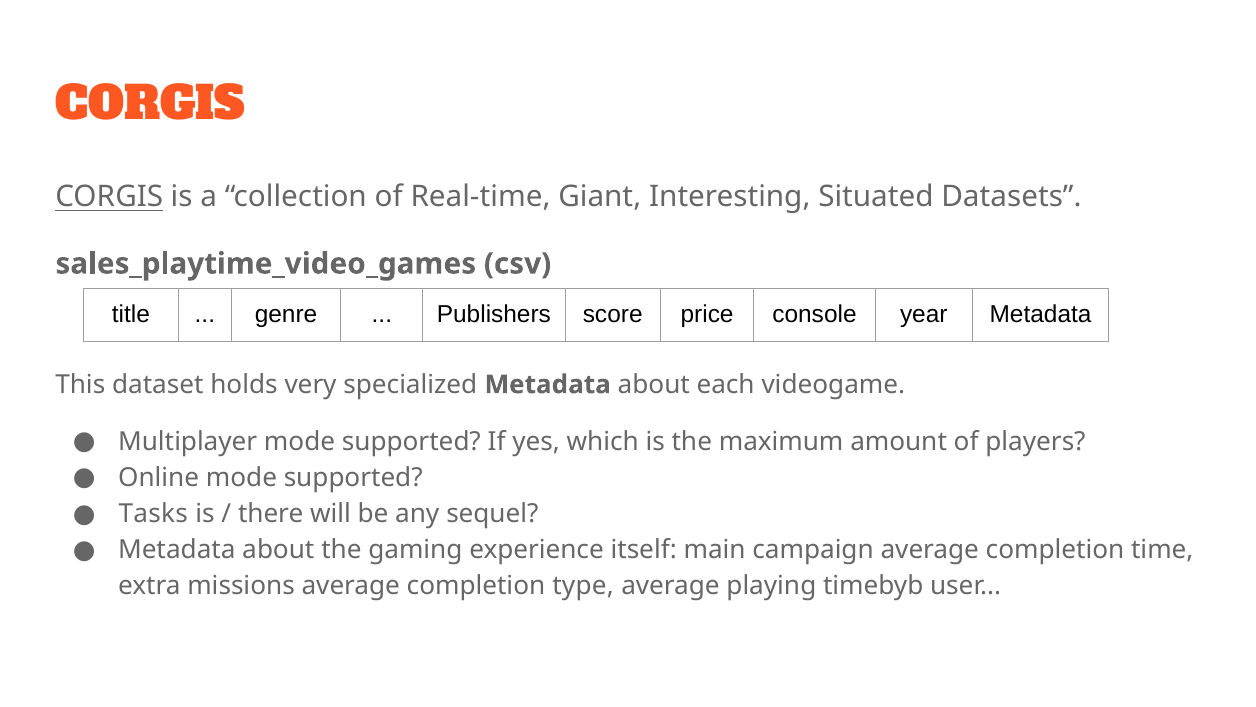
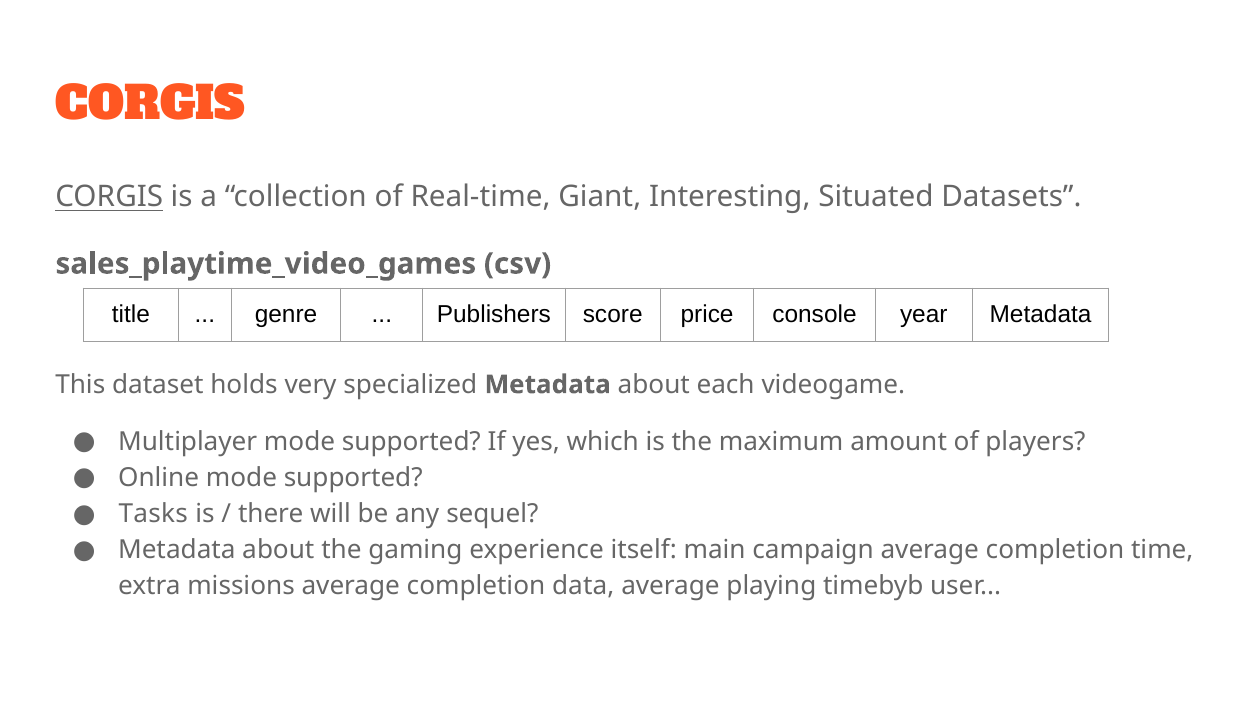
type: type -> data
